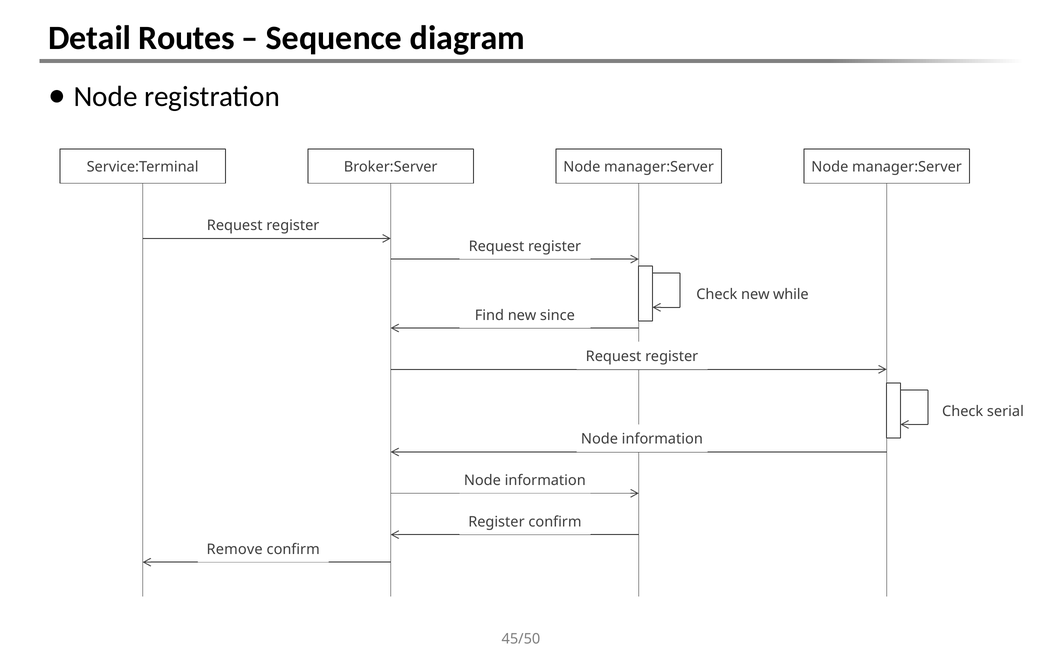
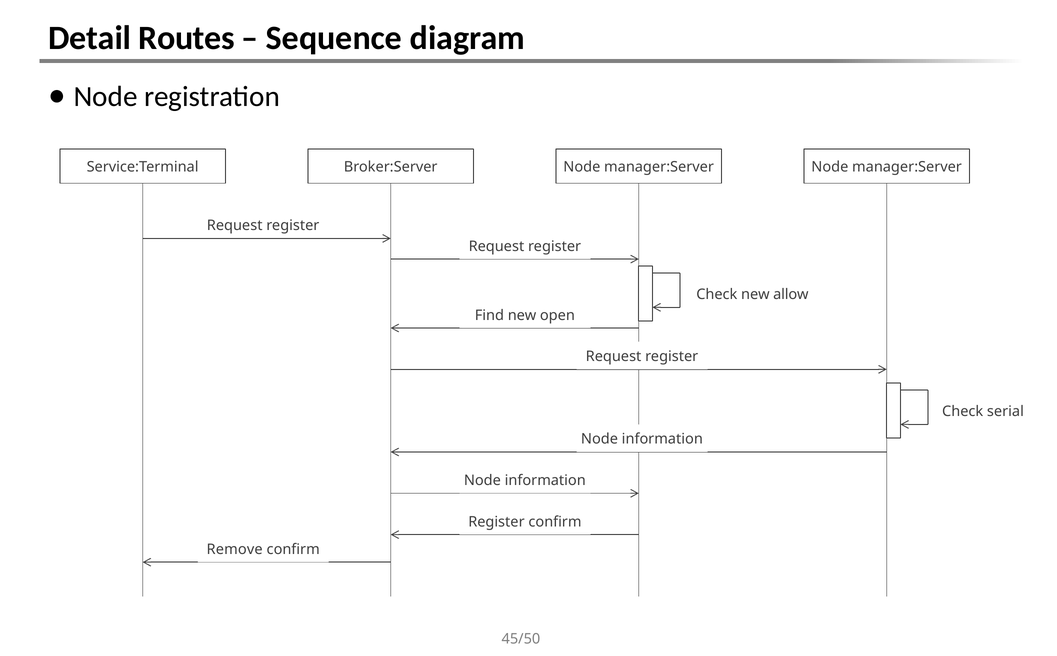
while: while -> allow
since: since -> open
